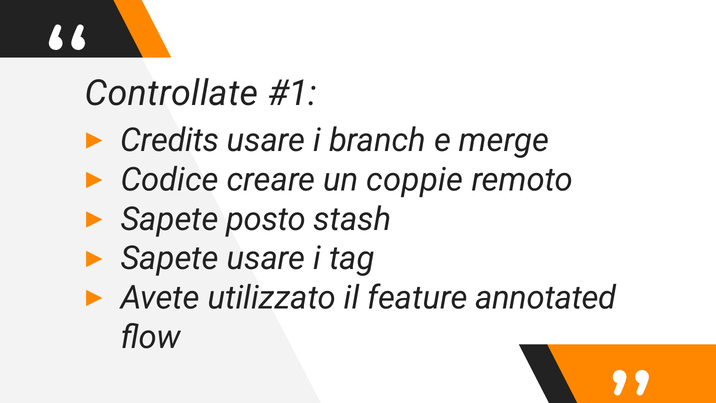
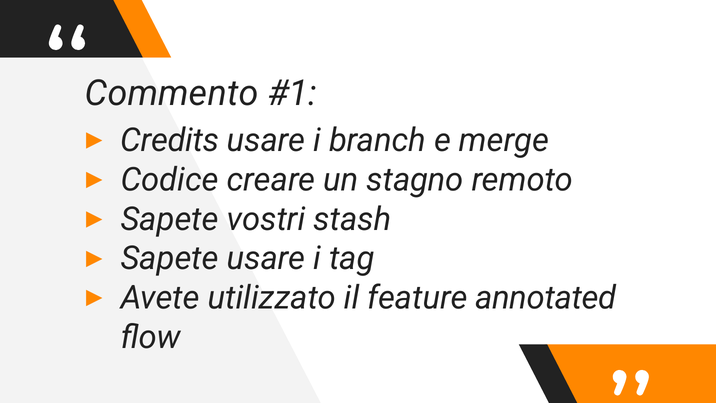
Controllate: Controllate -> Commento
coppie: coppie -> stagno
posto: posto -> vostri
